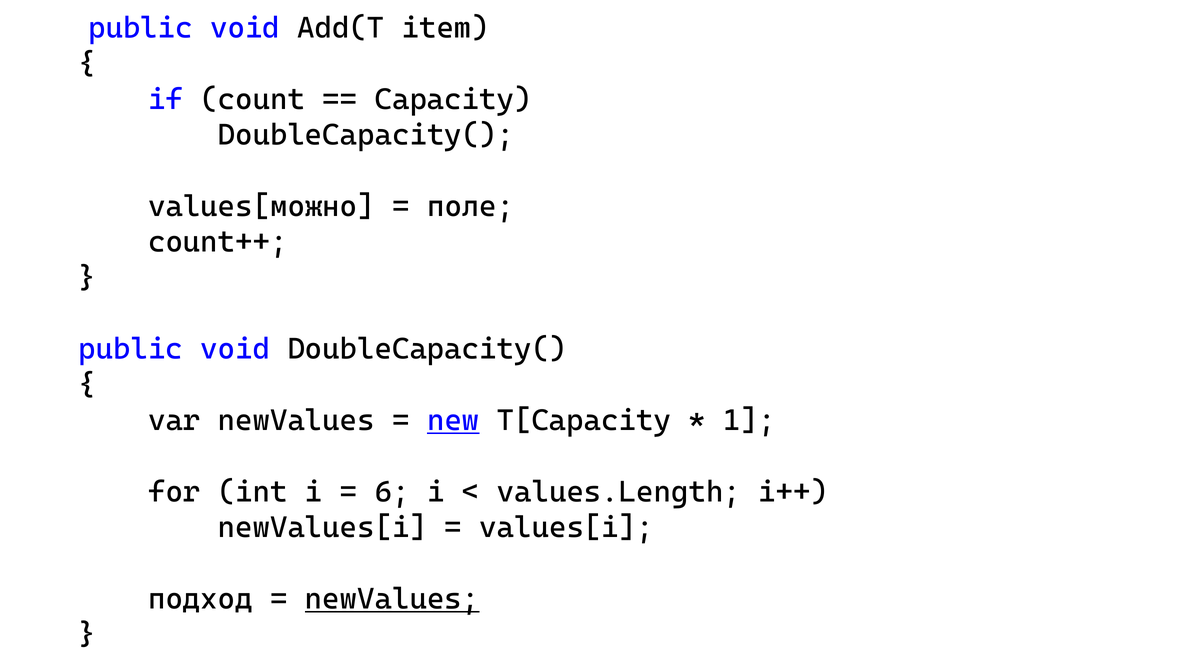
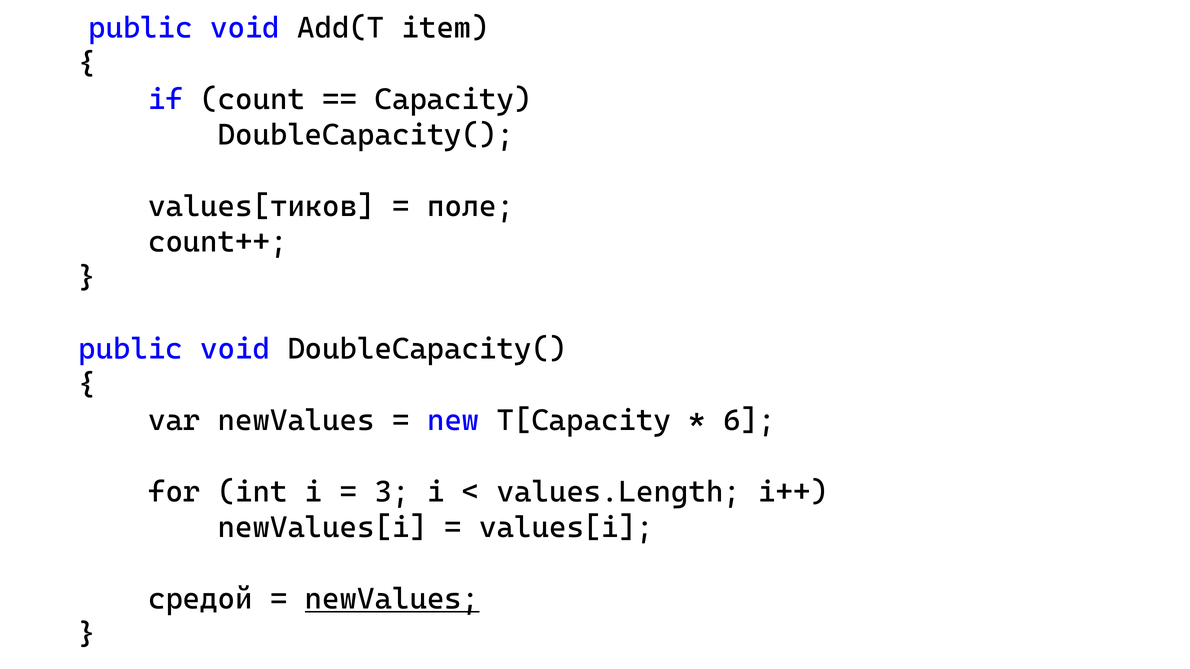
values[можно: values[можно -> values[тиков
new underline: present -> none
1: 1 -> 6
6: 6 -> 3
подход: подход -> средой
